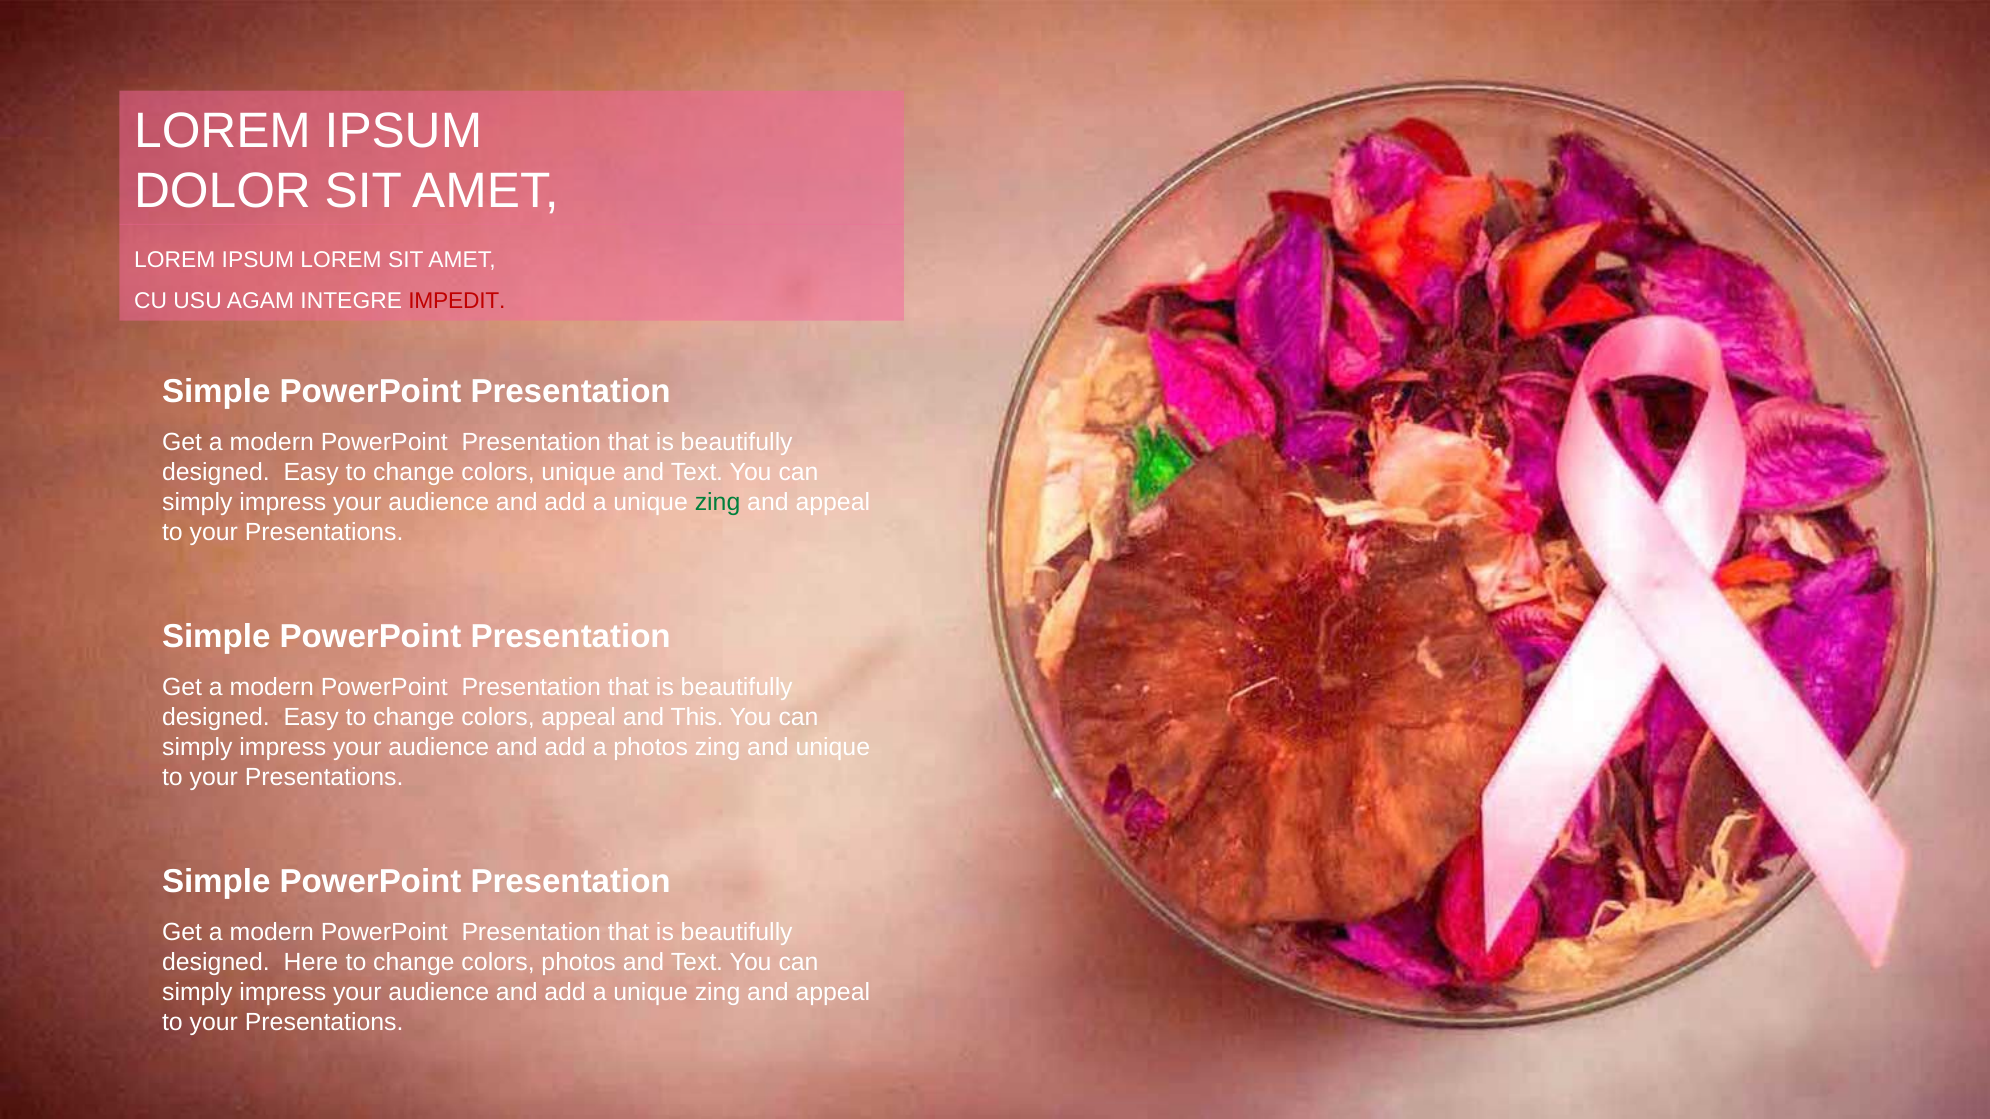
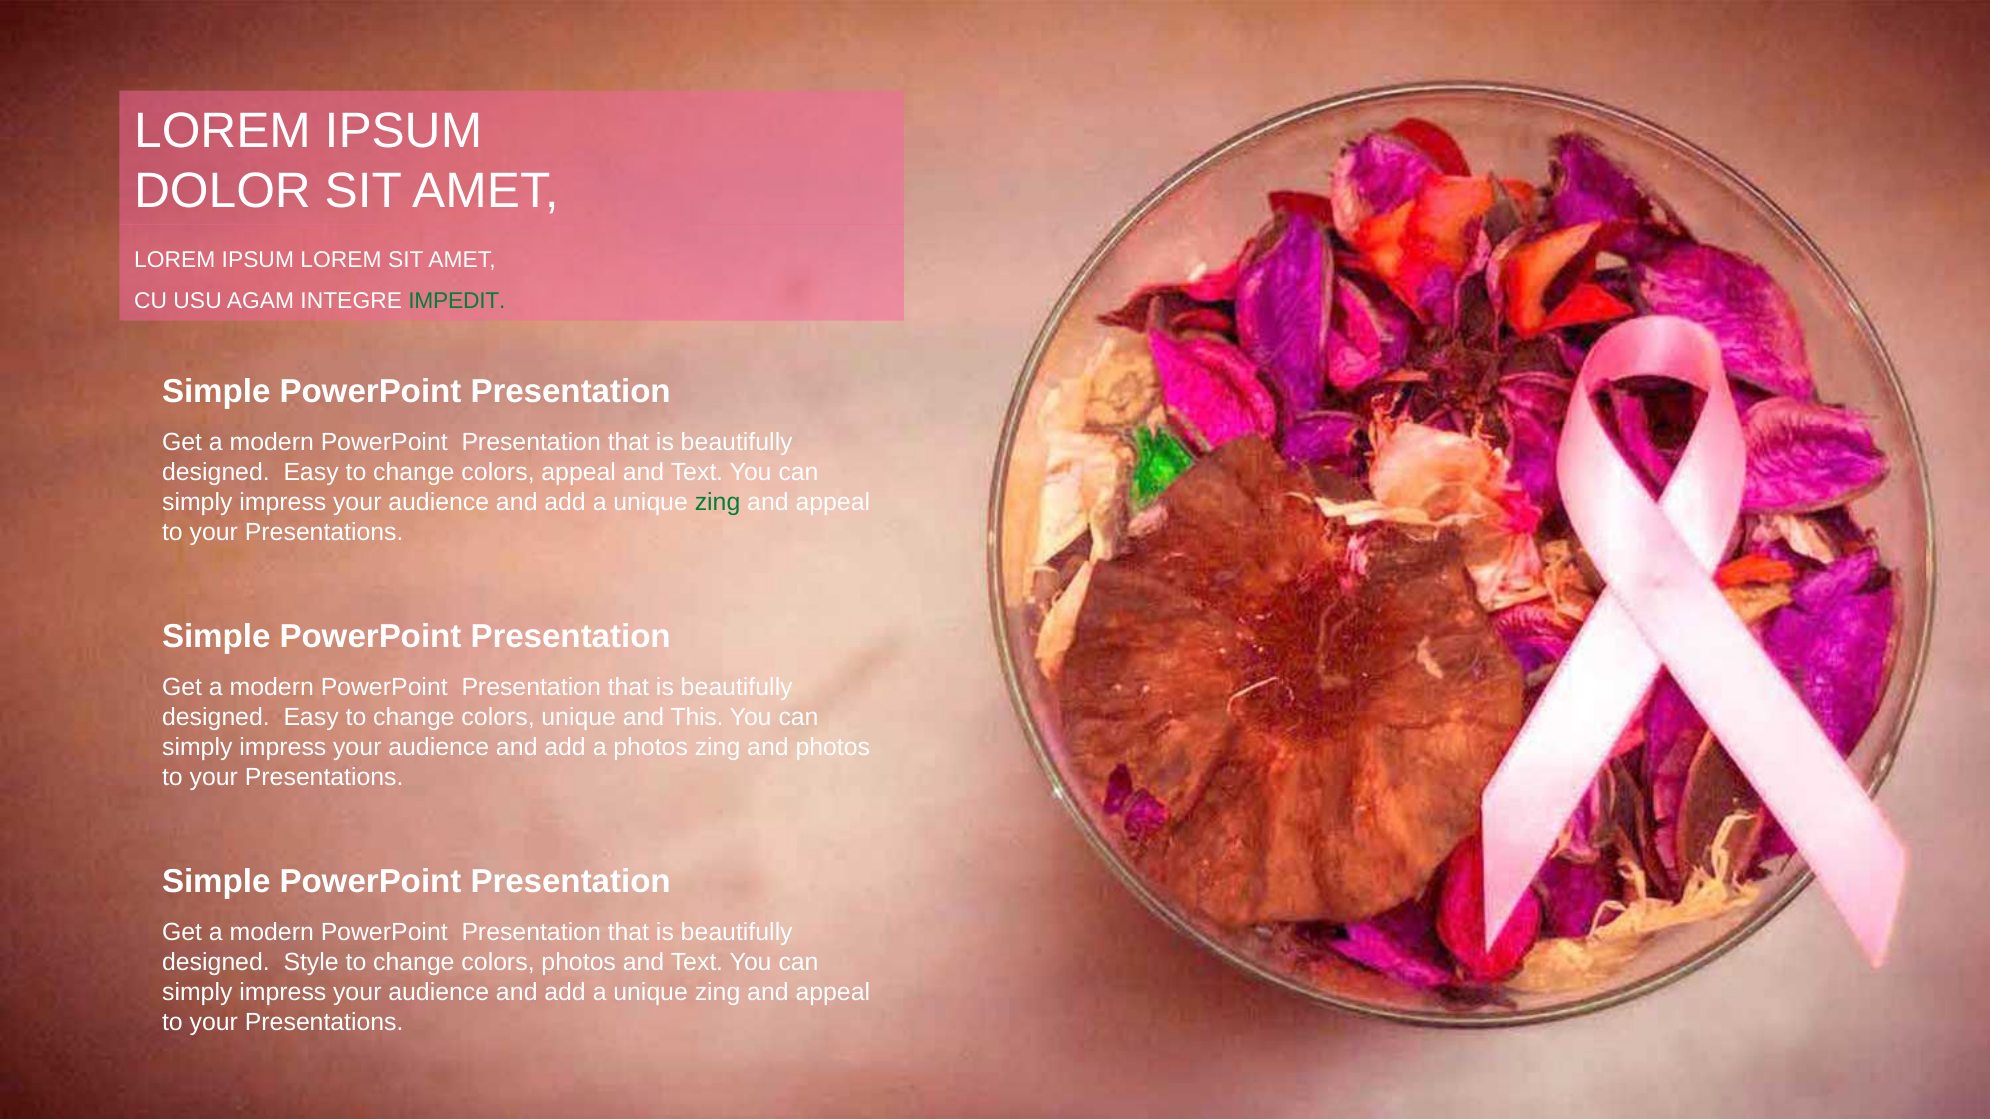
IMPEDIT colour: red -> green
colors unique: unique -> appeal
colors appeal: appeal -> unique
and unique: unique -> photos
Here: Here -> Style
